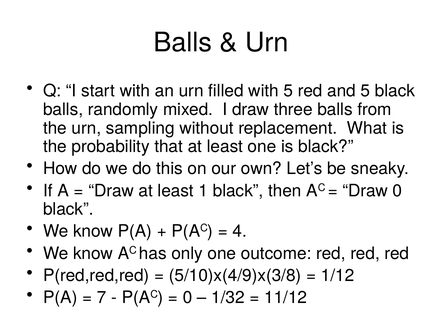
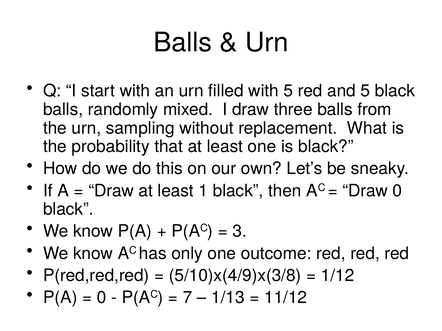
4: 4 -> 3
7 at (102, 298): 7 -> 0
0 at (187, 298): 0 -> 7
1/32: 1/32 -> 1/13
